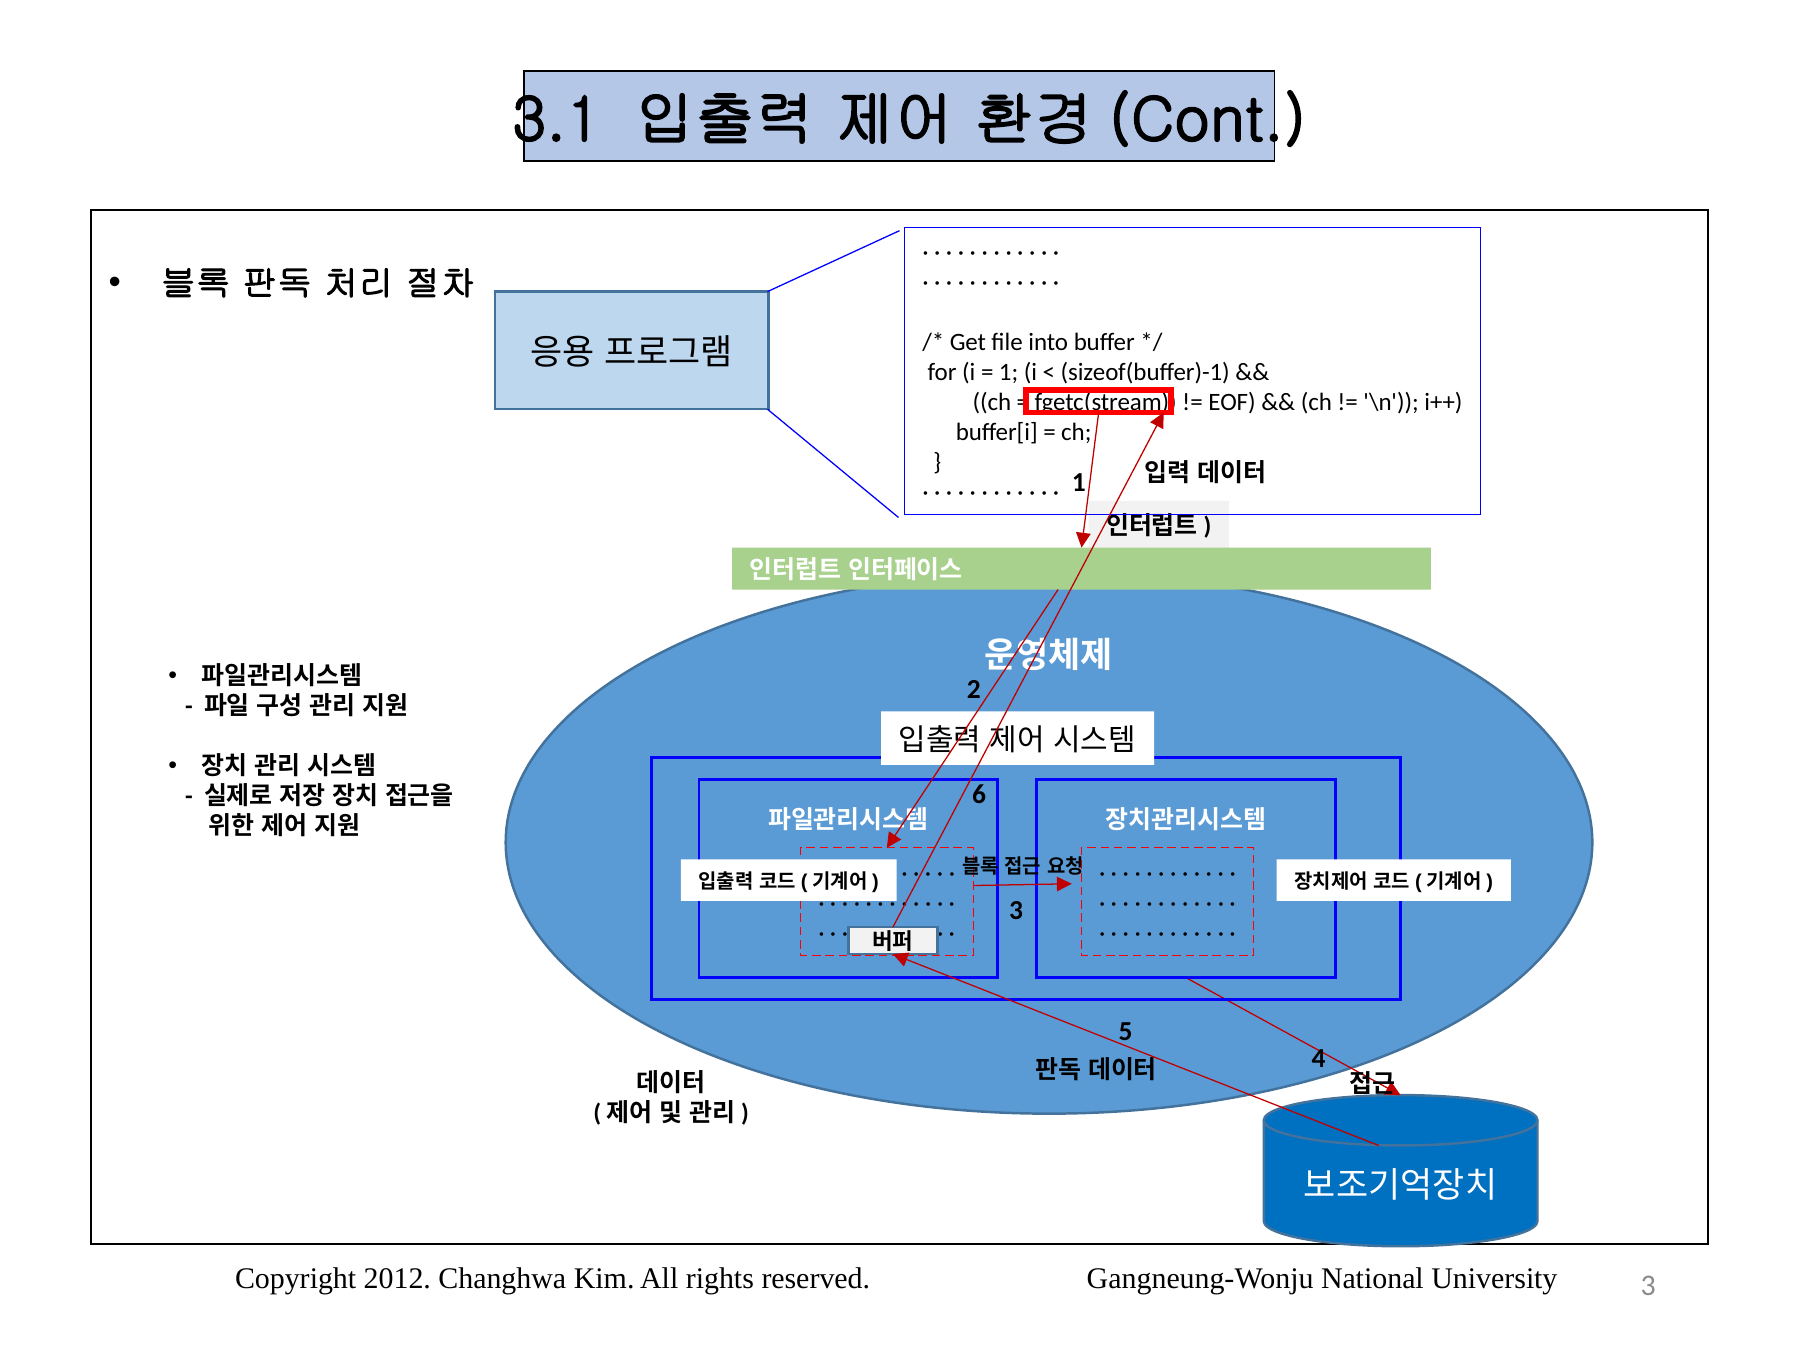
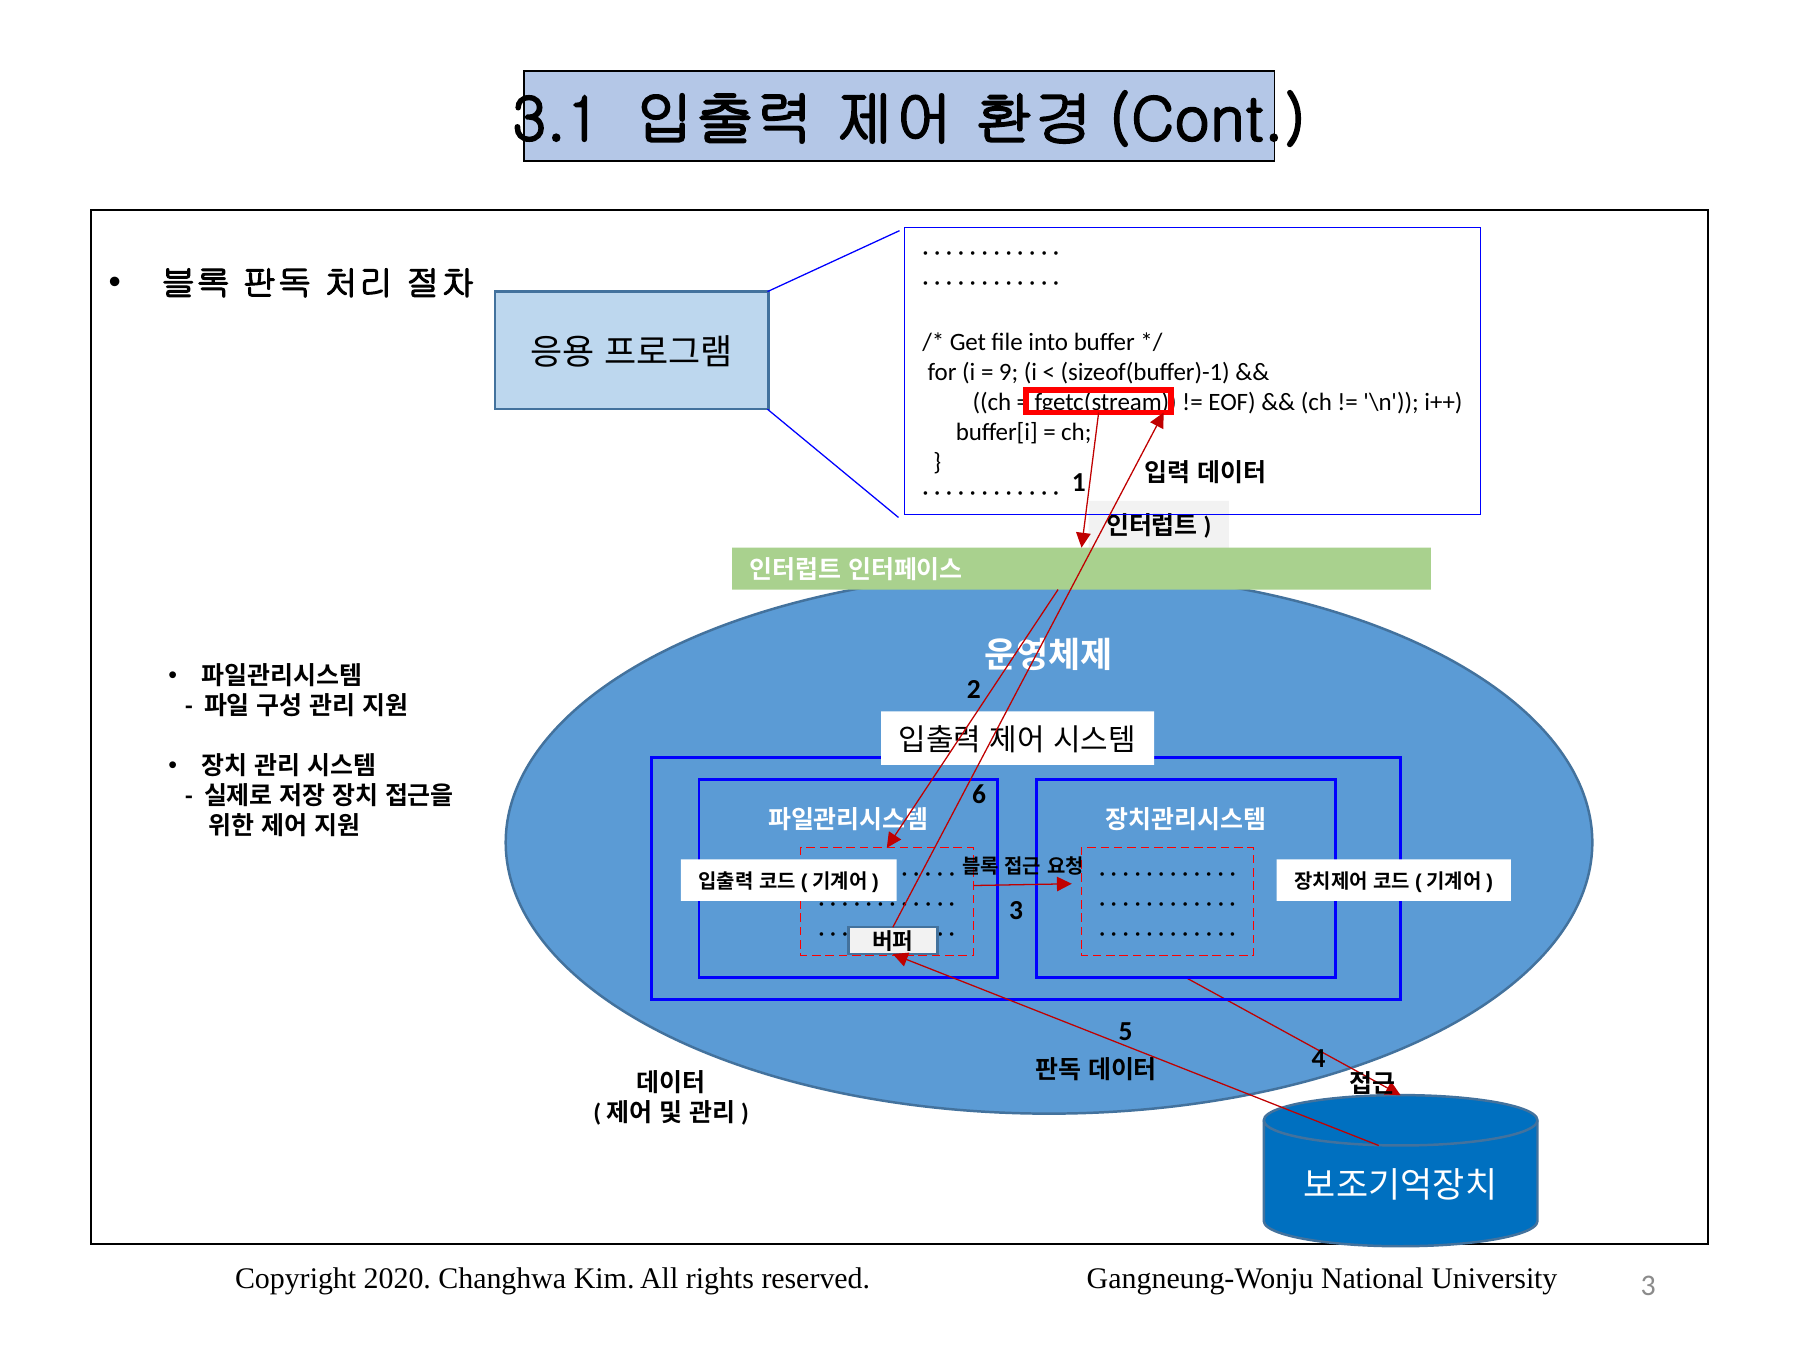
1 at (1009, 373): 1 -> 9
2012: 2012 -> 2020
